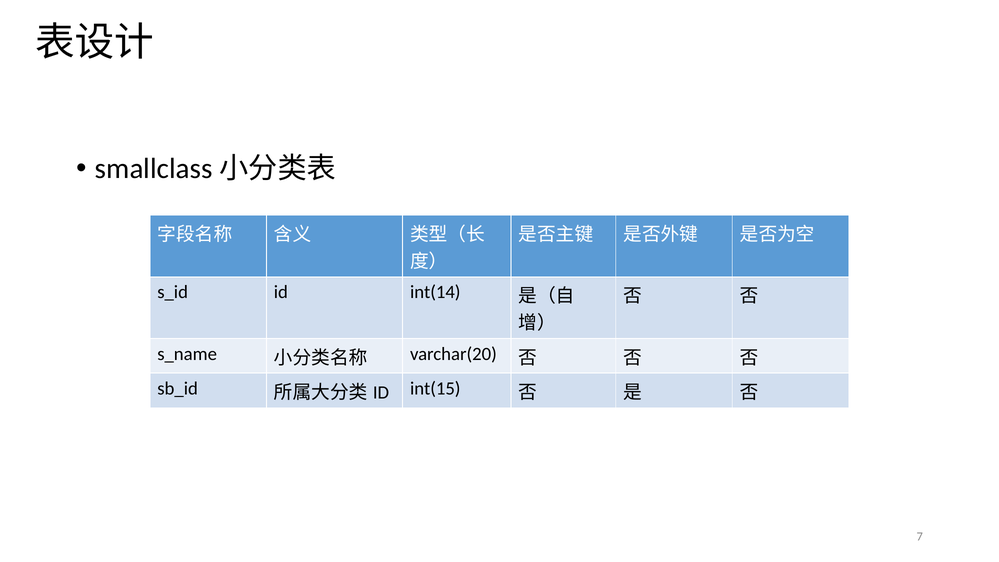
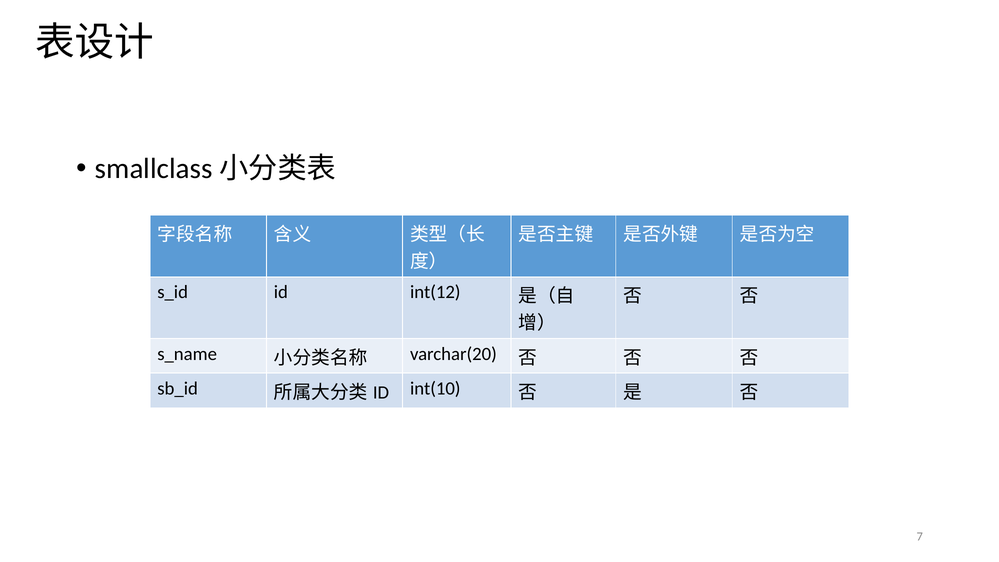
int(14: int(14 -> int(12
int(15: int(15 -> int(10
